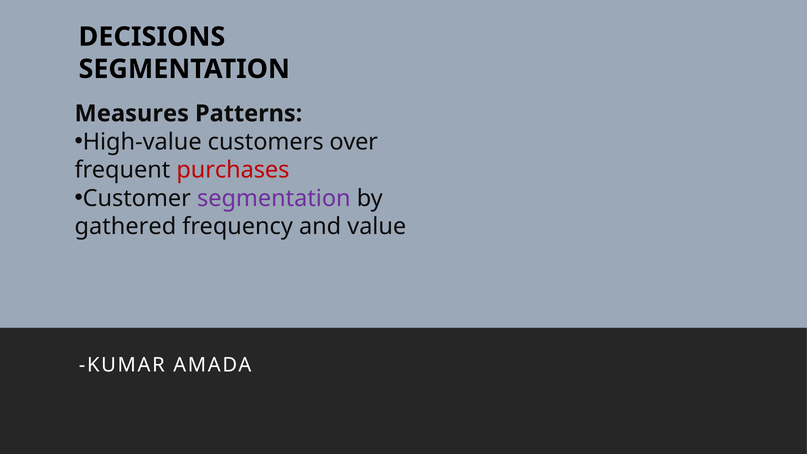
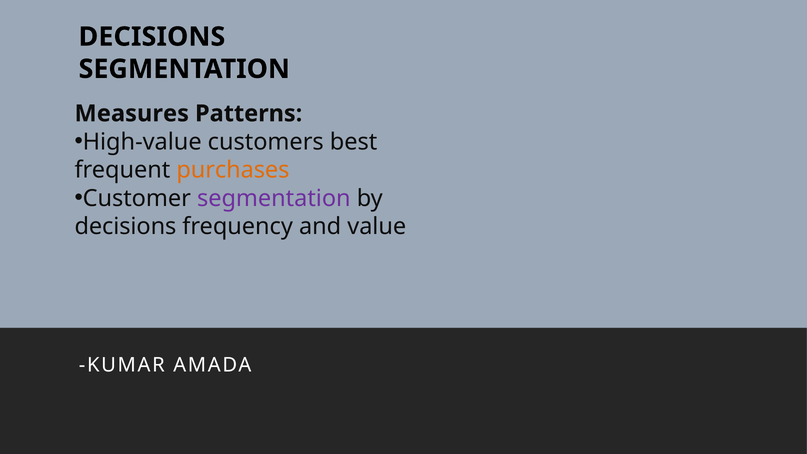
over: over -> best
purchases colour: red -> orange
gathered at (125, 227): gathered -> decisions
